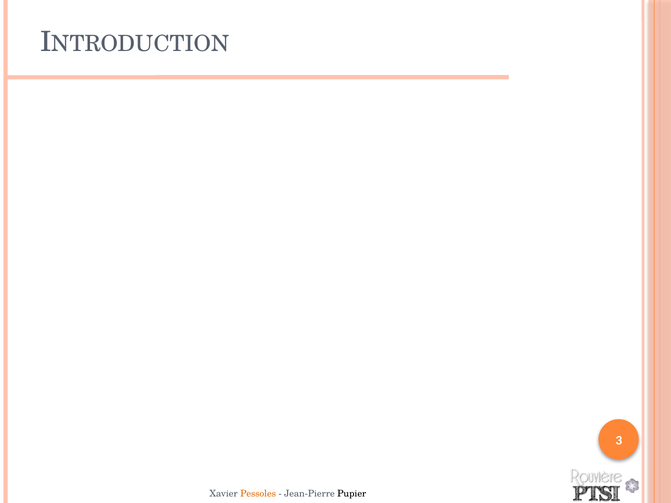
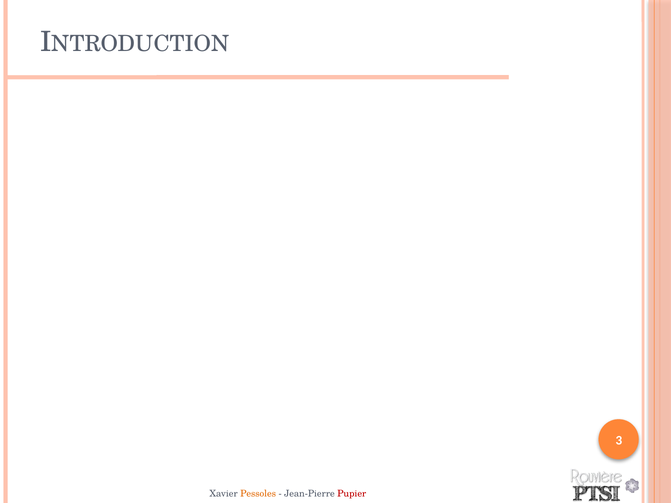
Pupier colour: black -> red
